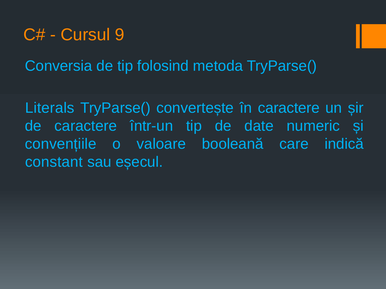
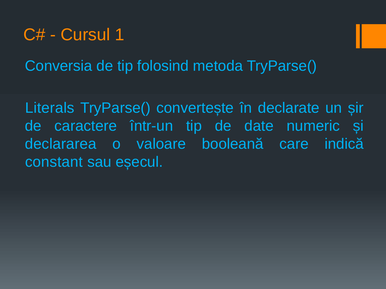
9: 9 -> 1
în caractere: caractere -> declarate
convențiile: convențiile -> declararea
